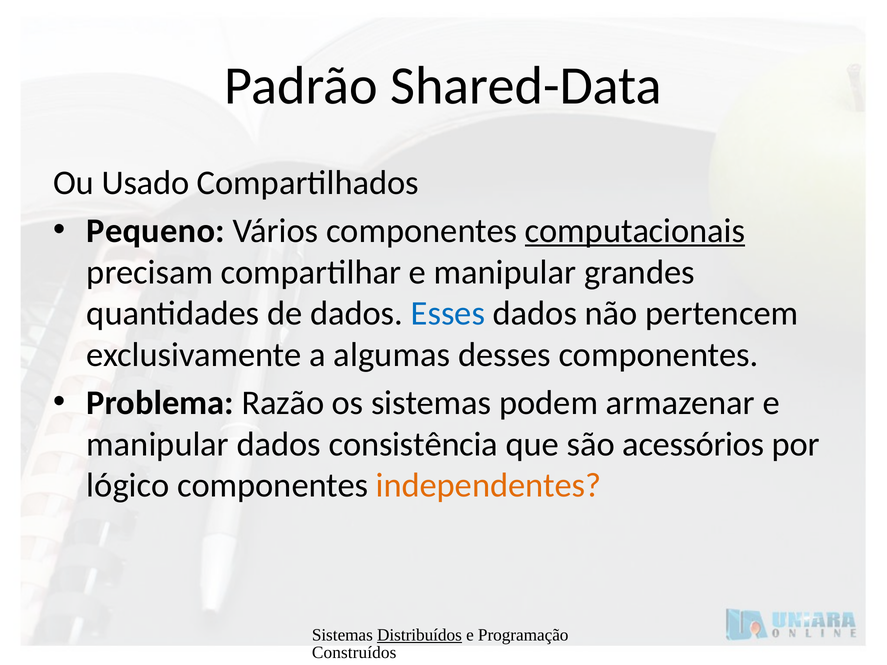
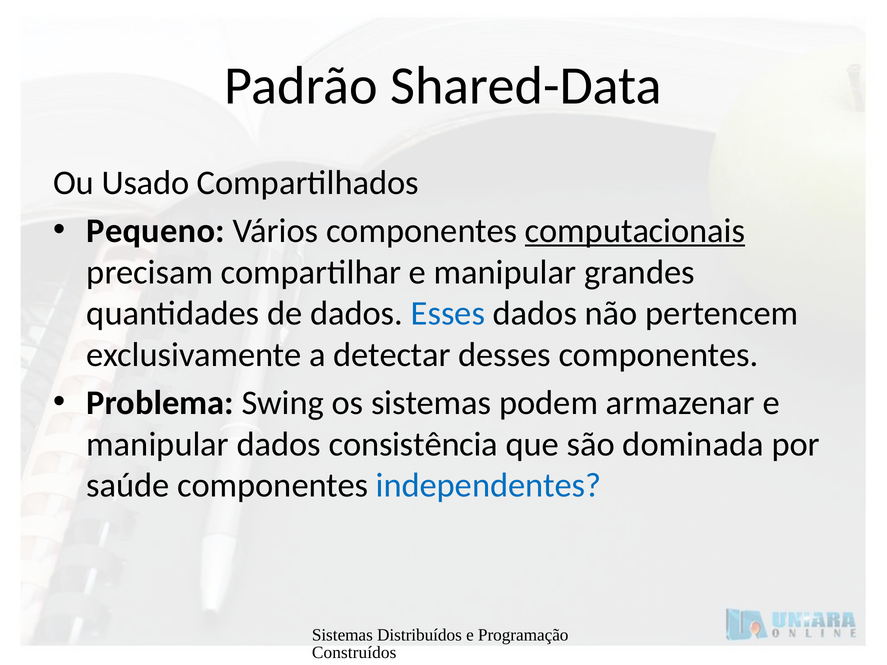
algumas: algumas -> detectar
Razão: Razão -> Swing
acessórios: acessórios -> dominada
lógico: lógico -> saúde
independentes colour: orange -> blue
Distribuídos underline: present -> none
